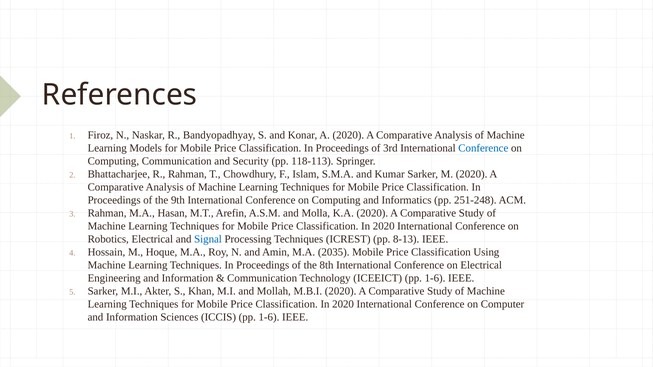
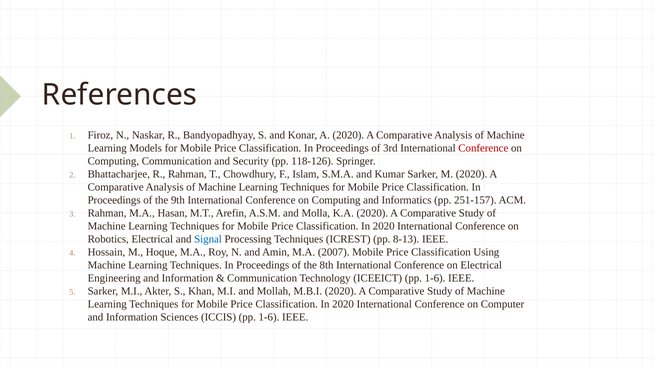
Conference at (483, 148) colour: blue -> red
118-113: 118-113 -> 118-126
251-248: 251-248 -> 251-157
2035: 2035 -> 2007
